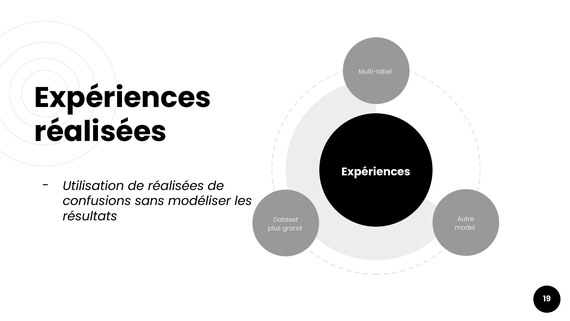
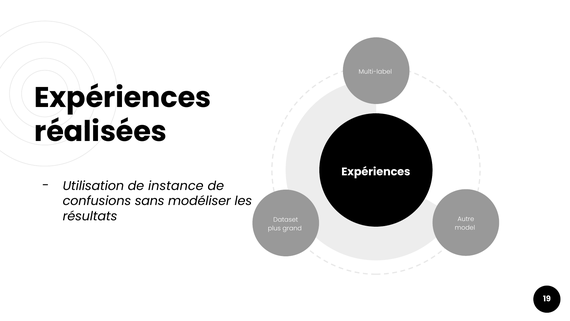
de réalisées: réalisées -> instance
